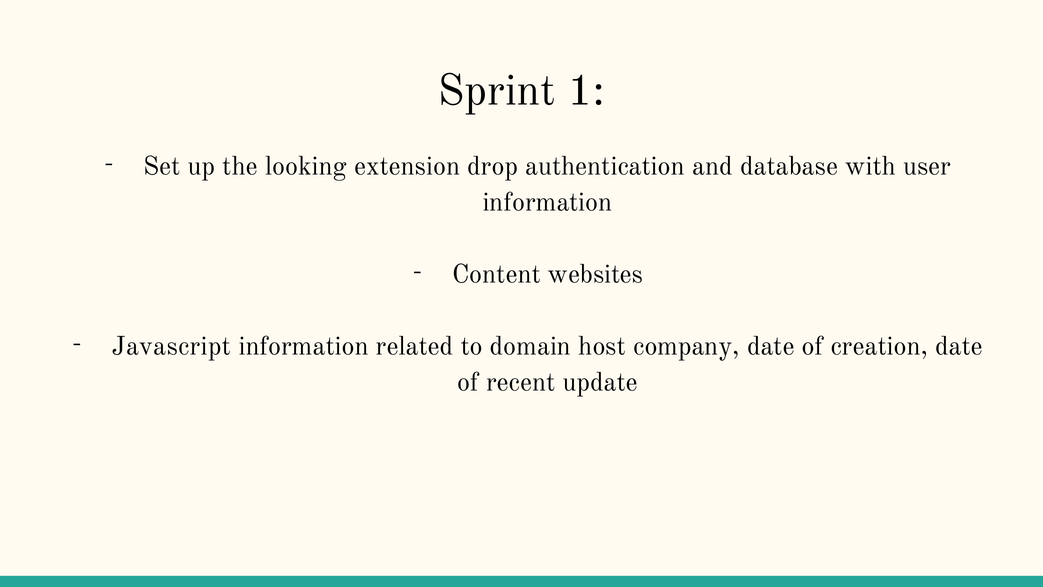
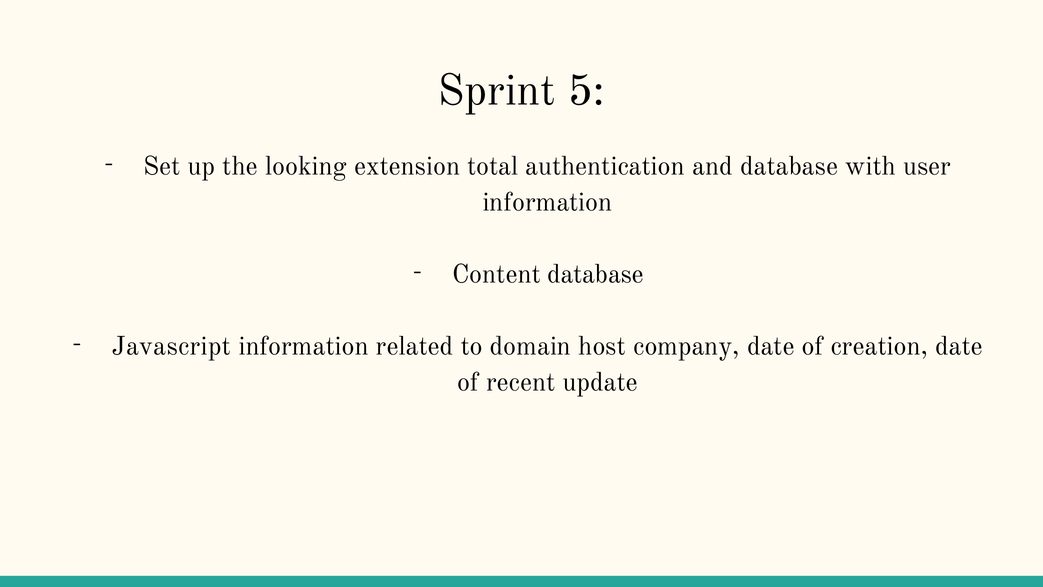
1: 1 -> 5
drop: drop -> total
Content websites: websites -> database
